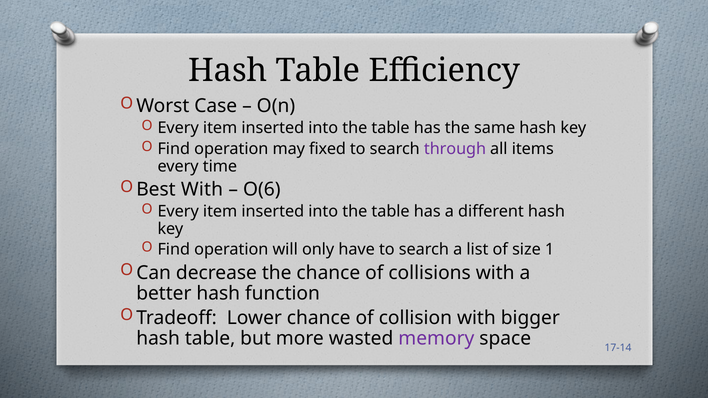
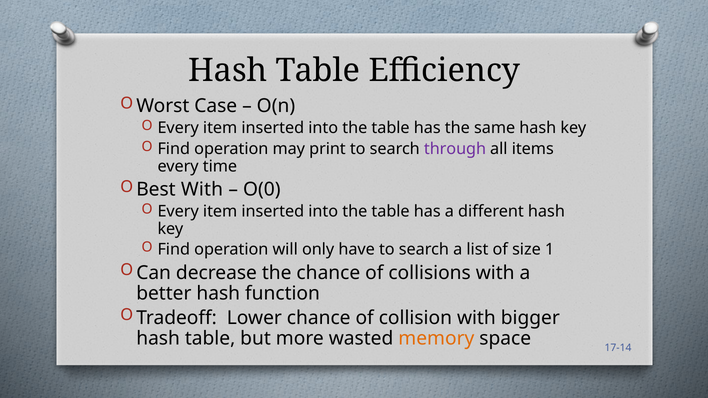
fixed: fixed -> print
O(6: O(6 -> O(0
memory colour: purple -> orange
